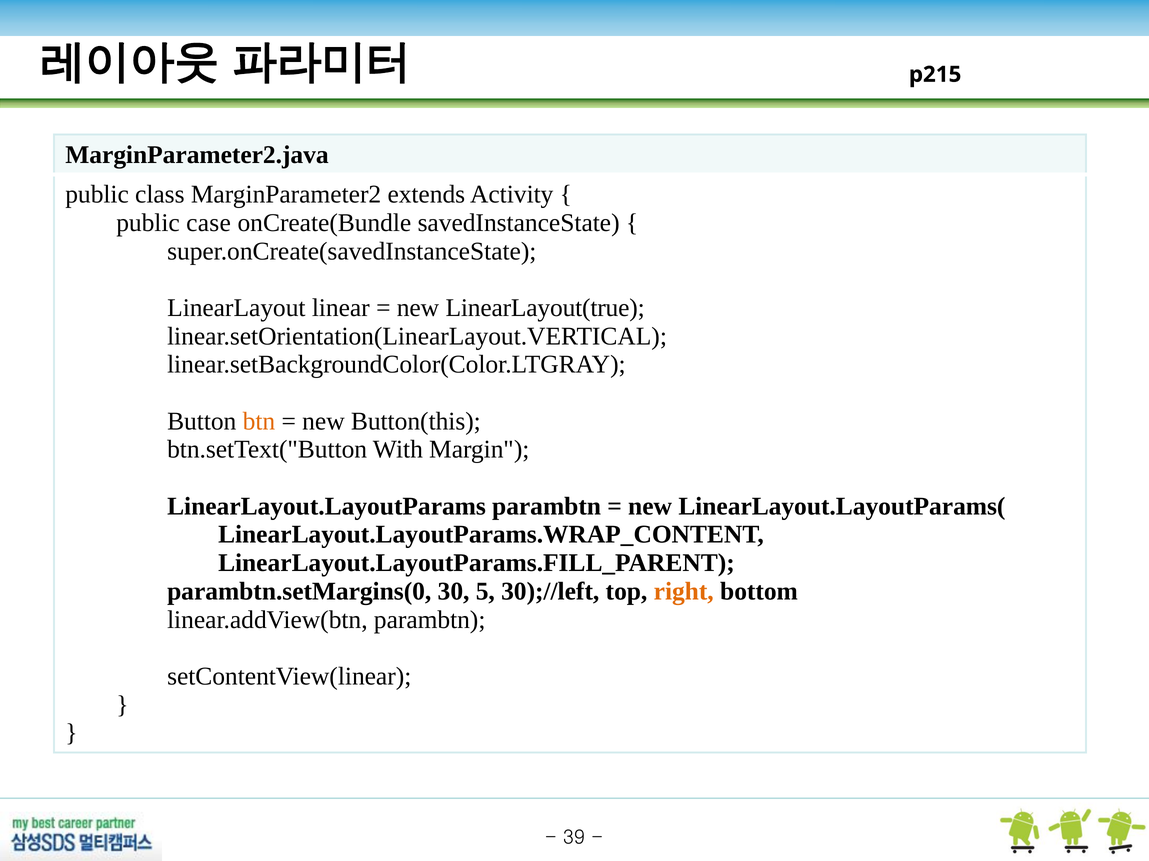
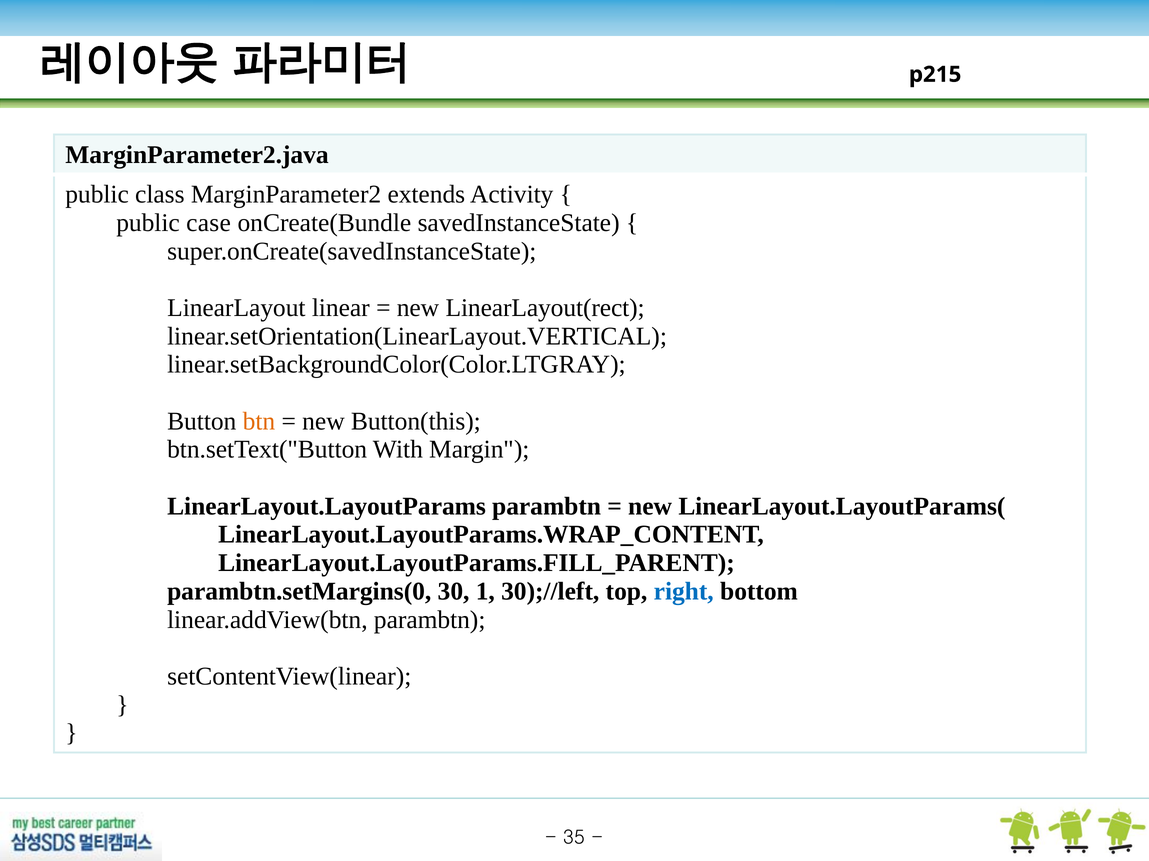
LinearLayout(true: LinearLayout(true -> LinearLayout(rect
5: 5 -> 1
right colour: orange -> blue
39: 39 -> 35
